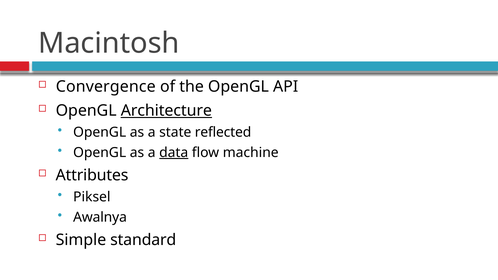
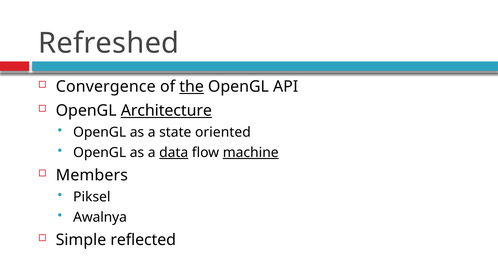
Macintosh: Macintosh -> Refreshed
the underline: none -> present
reflected: reflected -> oriented
machine underline: none -> present
Attributes: Attributes -> Members
standard: standard -> reflected
